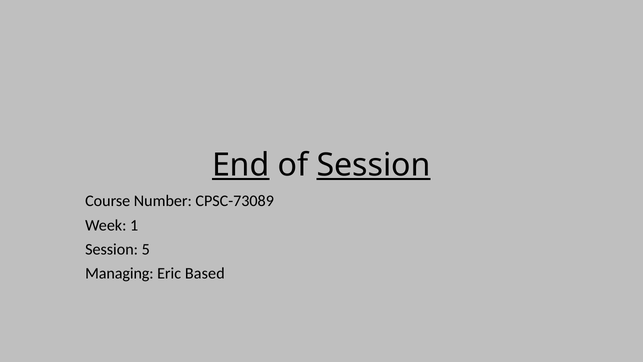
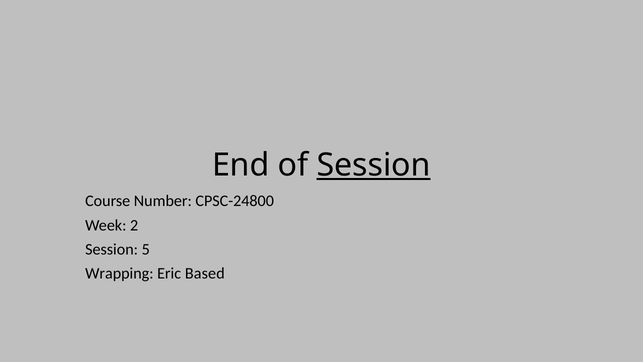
End underline: present -> none
CPSC-73089: CPSC-73089 -> CPSC-24800
1: 1 -> 2
Managing: Managing -> Wrapping
